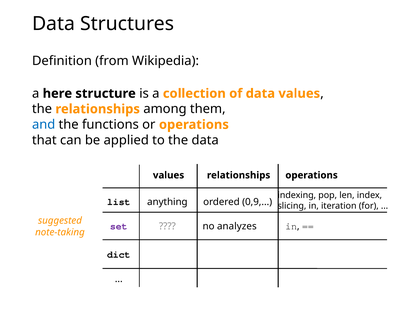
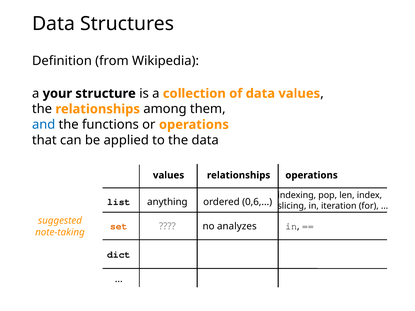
here: here -> your
0,9: 0,9 -> 0,6
set colour: purple -> orange
